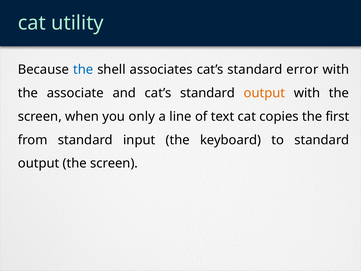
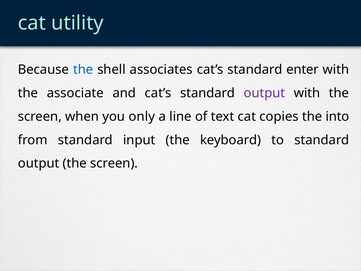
error: error -> enter
output at (264, 93) colour: orange -> purple
first: first -> into
